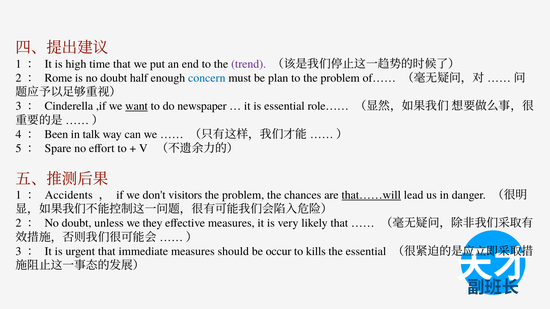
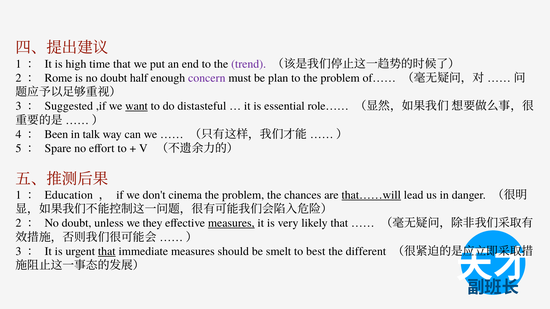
concern colour: blue -> purple
Cinderella: Cinderella -> Suggested
newspaper: newspaper -> distasteful
Accidents: Accidents -> Education
visitors: visitors -> cinema
measures at (231, 223) underline: none -> present
that at (107, 252) underline: none -> present
occur: occur -> smelt
kills: kills -> best
the essential: essential -> different
